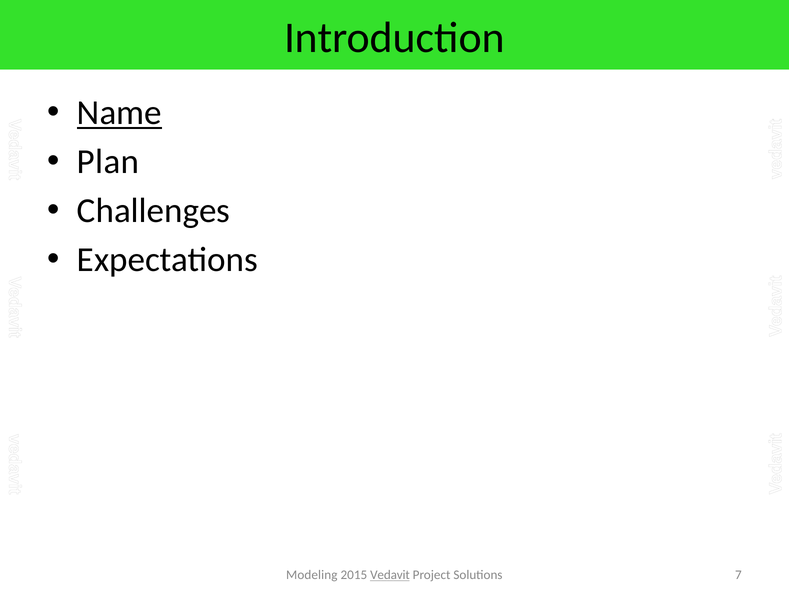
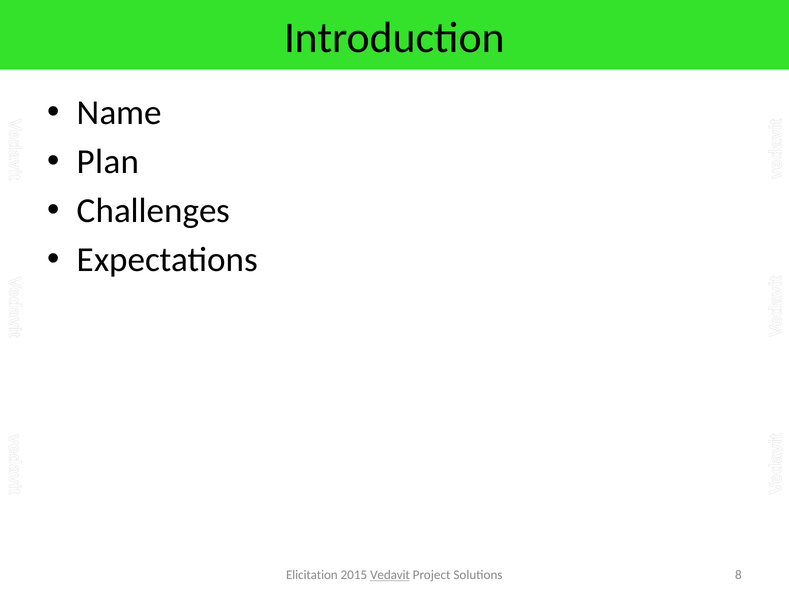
Name underline: present -> none
Modeling: Modeling -> Elicitation
7: 7 -> 8
